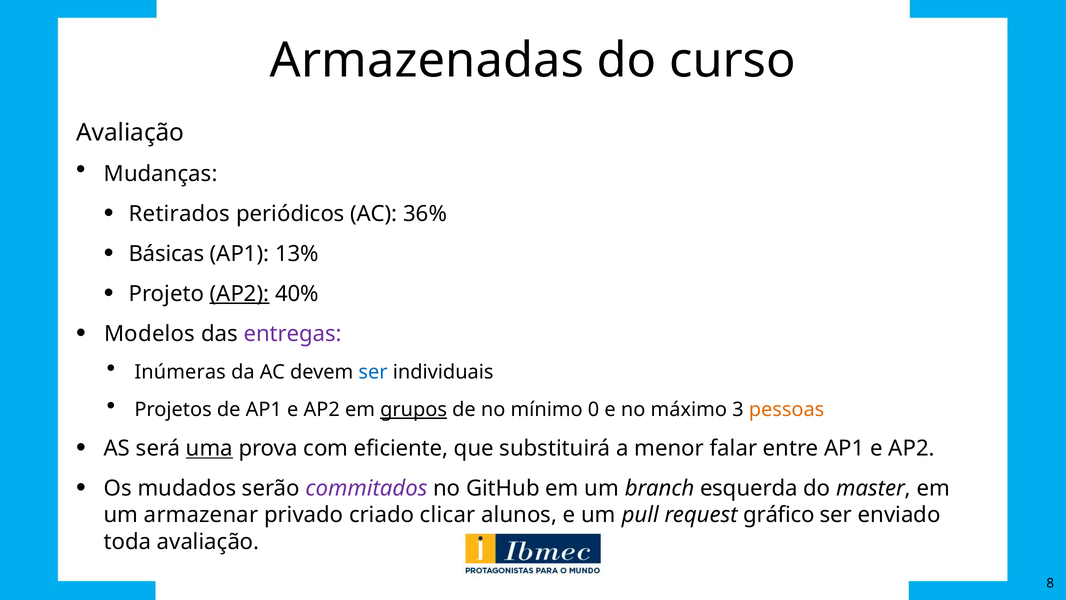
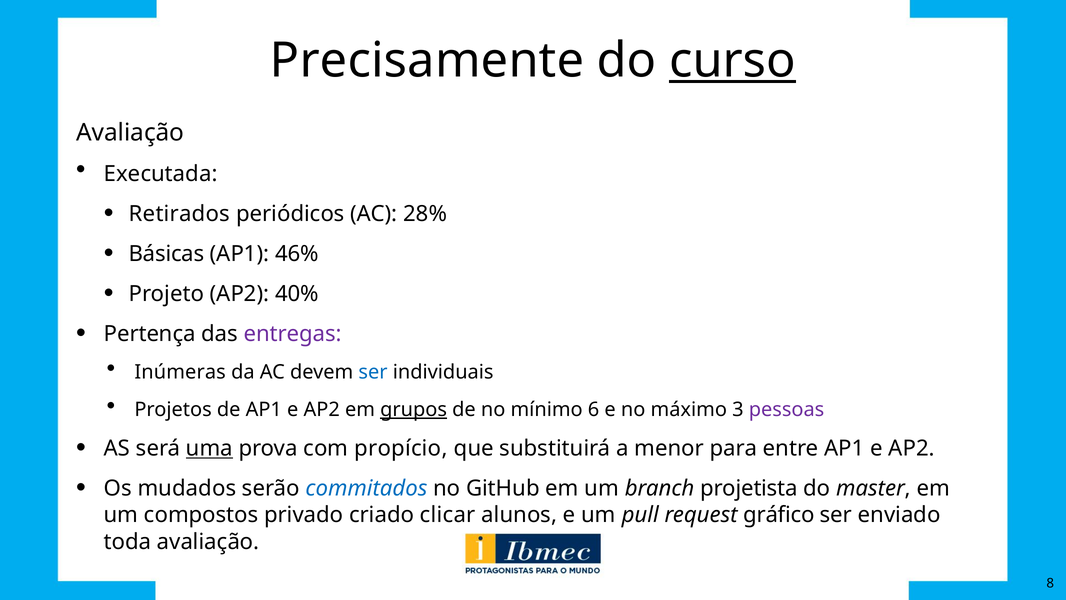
Armazenadas: Armazenadas -> Precisamente
curso underline: none -> present
Mudanças: Mudanças -> Executada
36%: 36% -> 28%
13%: 13% -> 46%
AP2 at (240, 294) underline: present -> none
Modelos: Modelos -> Pertença
0: 0 -> 6
pessoas colour: orange -> purple
eficiente: eficiente -> propício
falar: falar -> para
commitados colour: purple -> blue
esquerda: esquerda -> projetista
armazenar: armazenar -> compostos
